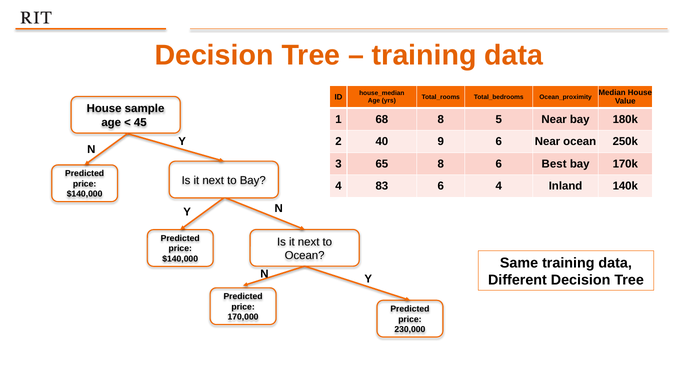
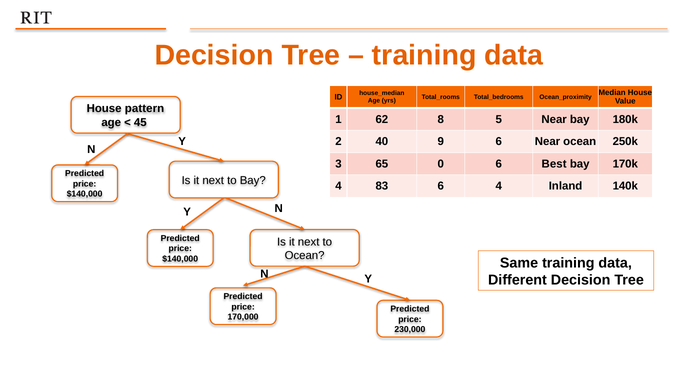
sample: sample -> pattern
68: 68 -> 62
65 8: 8 -> 0
